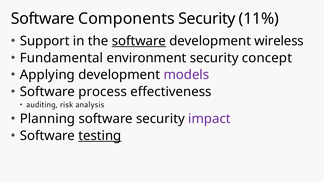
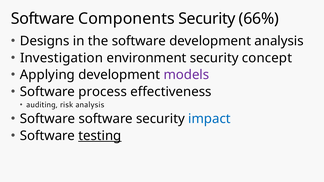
11%: 11% -> 66%
Support: Support -> Designs
software at (139, 41) underline: present -> none
development wireless: wireless -> analysis
Fundamental: Fundamental -> Investigation
Planning at (48, 119): Planning -> Software
impact colour: purple -> blue
